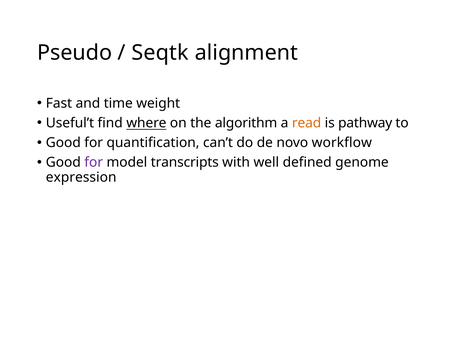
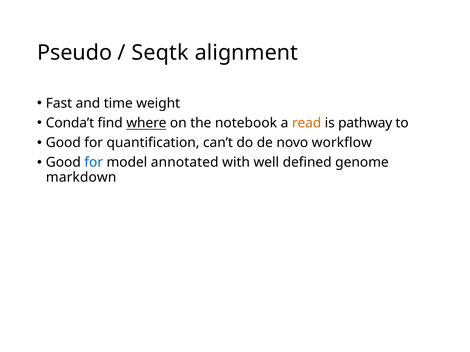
Useful’t: Useful’t -> Conda’t
algorithm: algorithm -> notebook
for at (94, 163) colour: purple -> blue
transcripts: transcripts -> annotated
expression: expression -> markdown
